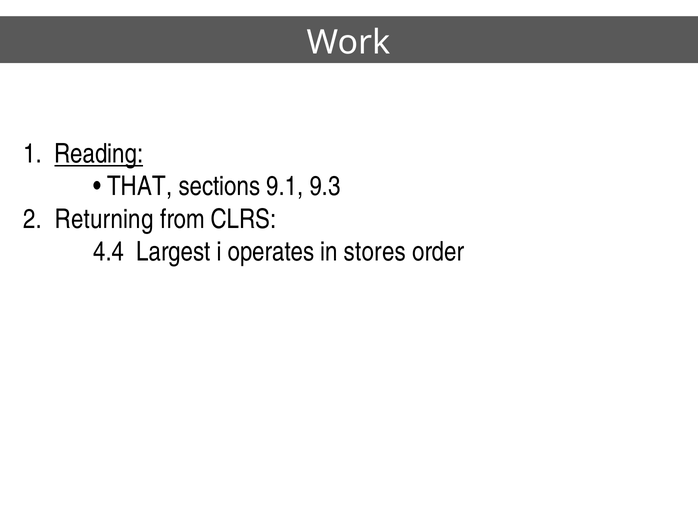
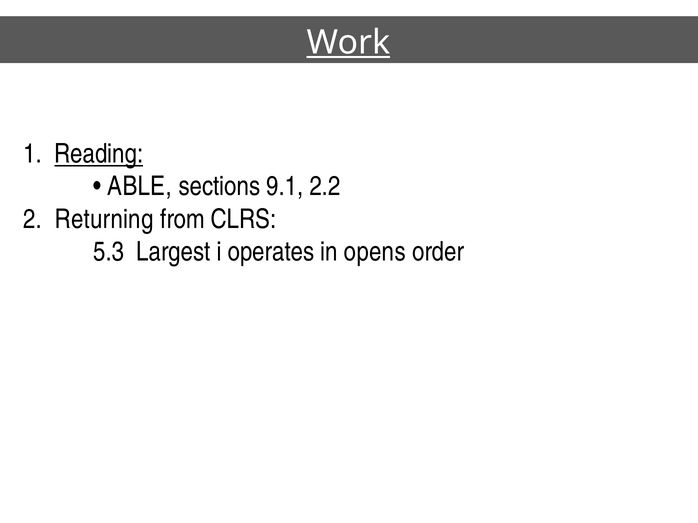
Work underline: none -> present
THAT: THAT -> ABLE
9.3: 9.3 -> 2.2
4.4: 4.4 -> 5.3
stores: stores -> opens
